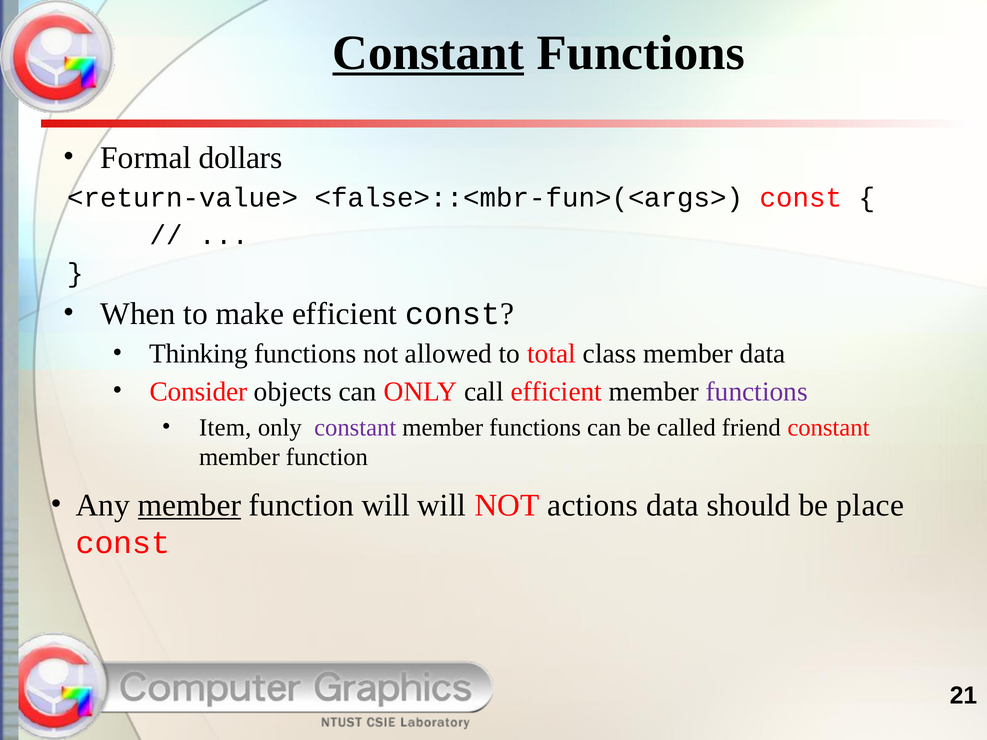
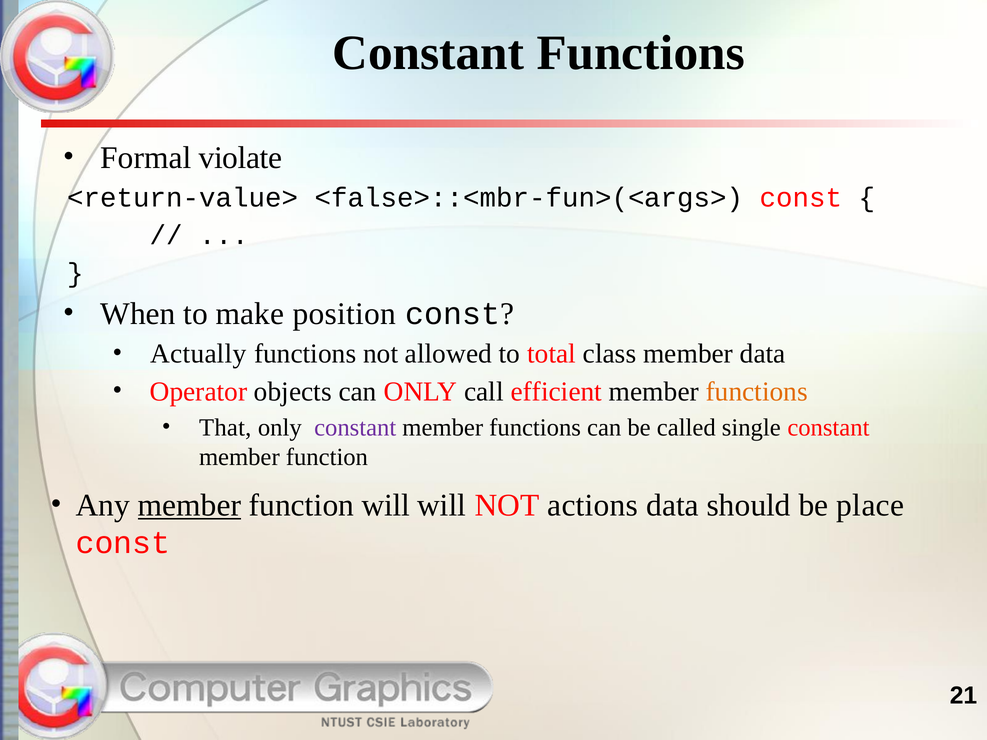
Constant at (428, 53) underline: present -> none
dollars: dollars -> violate
make efficient: efficient -> position
Thinking: Thinking -> Actually
Consider: Consider -> Operator
functions at (757, 392) colour: purple -> orange
Item: Item -> That
friend: friend -> single
